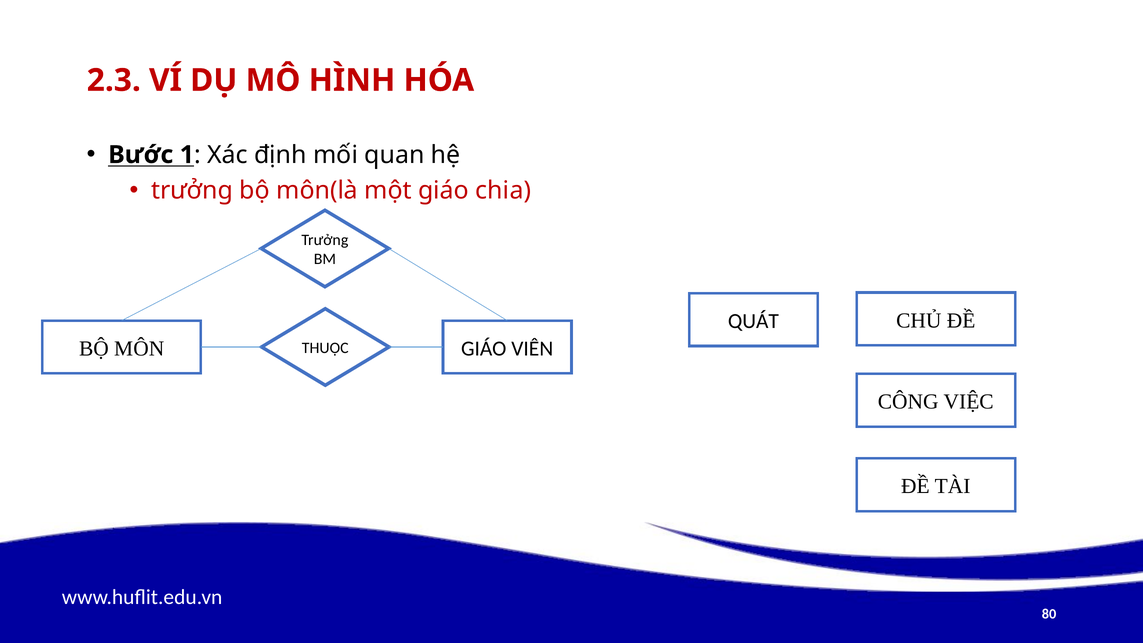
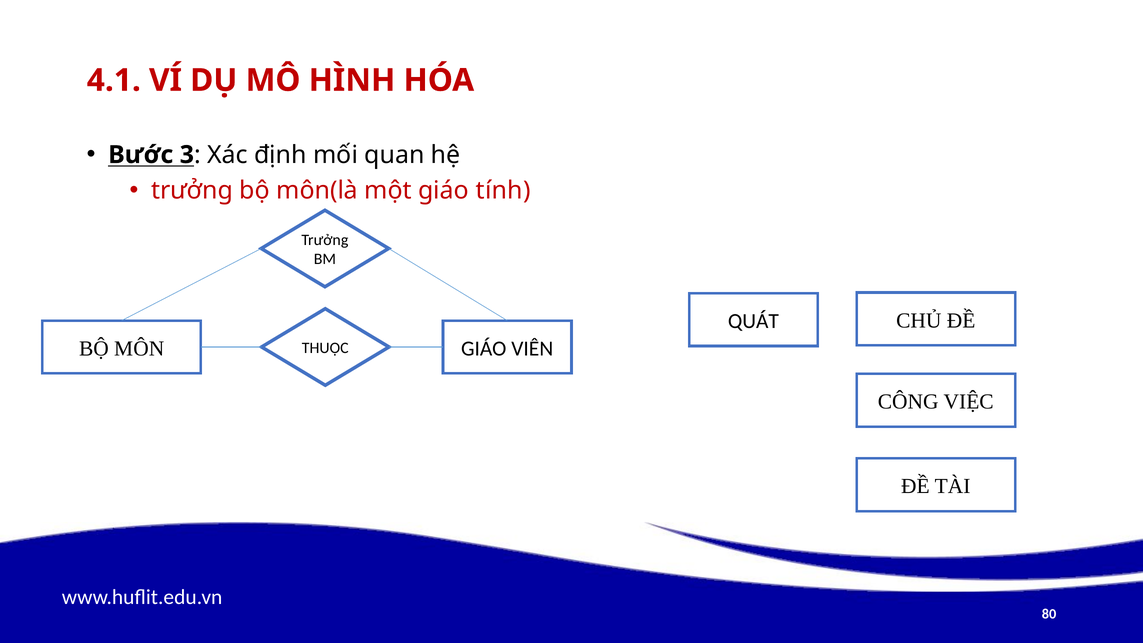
2.3: 2.3 -> 4.1
1: 1 -> 3
chia: chia -> tính
